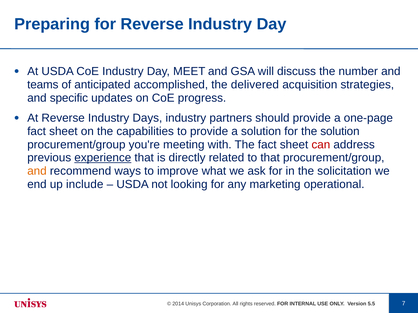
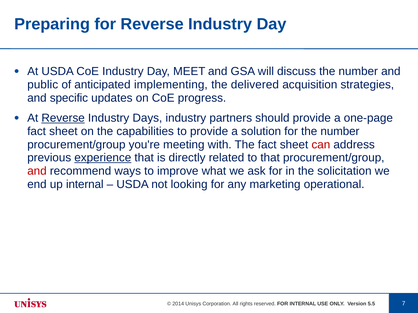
teams: teams -> public
accomplished: accomplished -> implementing
Reverse at (63, 118) underline: none -> present
for the solution: solution -> number
and at (37, 171) colour: orange -> red
up include: include -> internal
